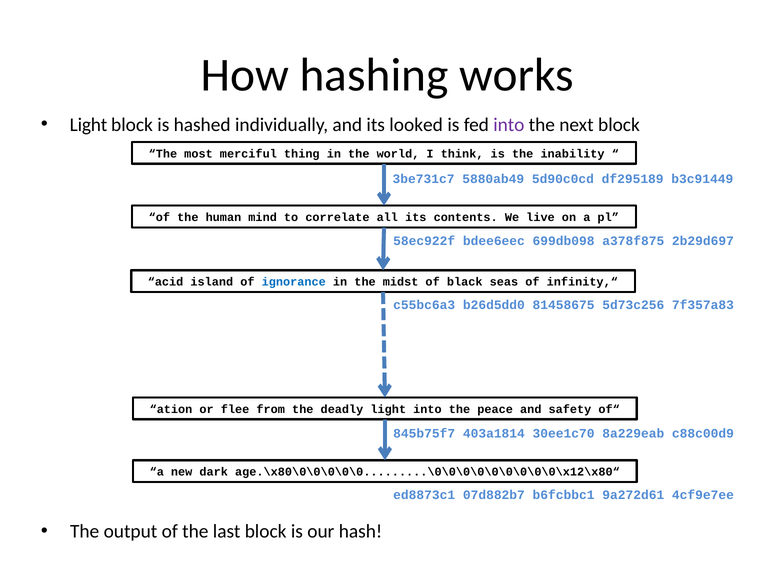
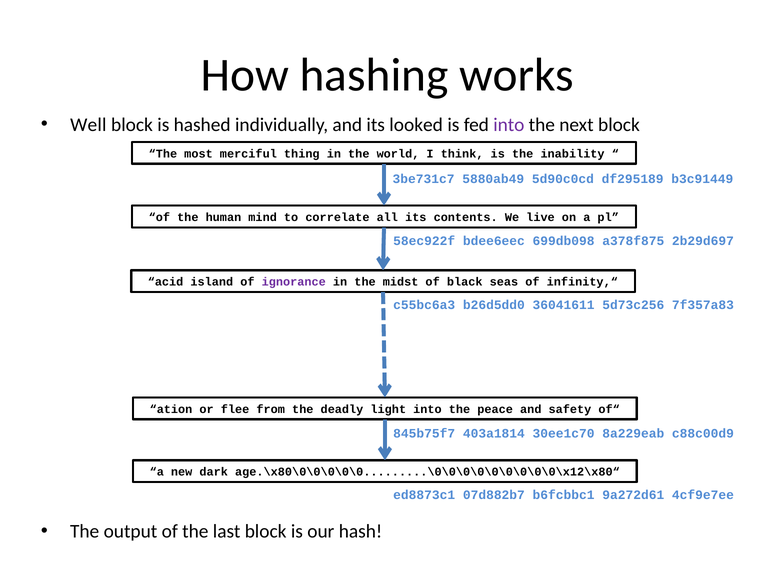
Light at (89, 125): Light -> Well
ignorance colour: blue -> purple
81458675: 81458675 -> 36041611
